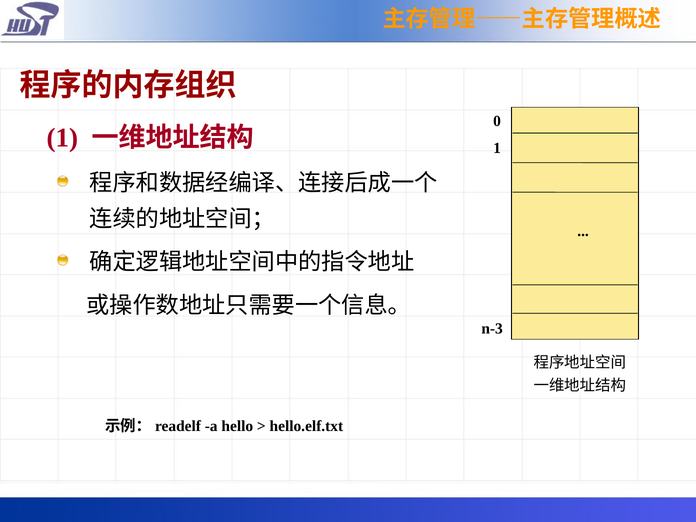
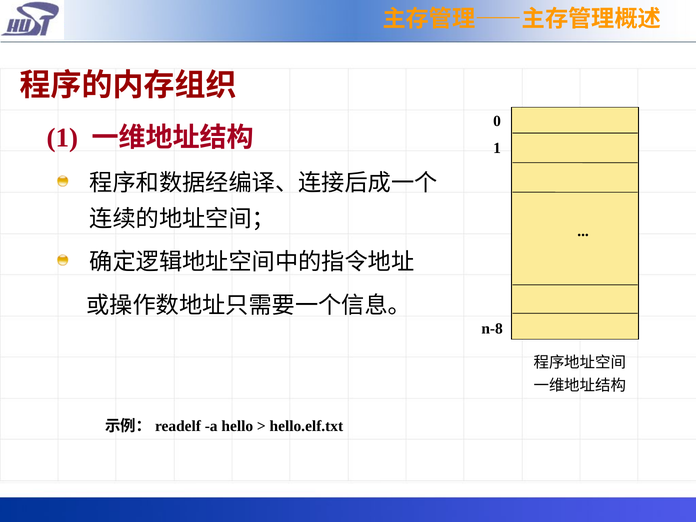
n-3: n-3 -> n-8
